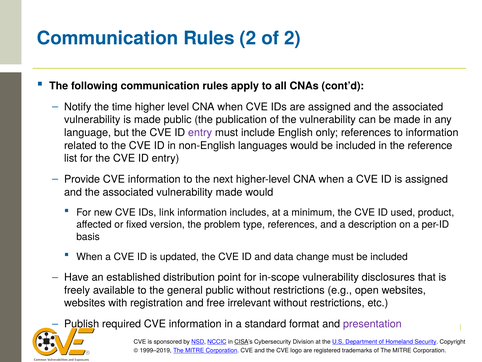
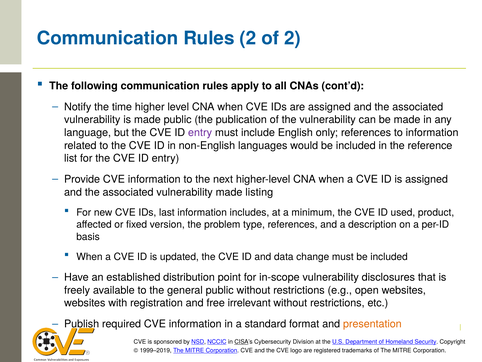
made would: would -> listing
link: link -> last
presentation colour: purple -> orange
